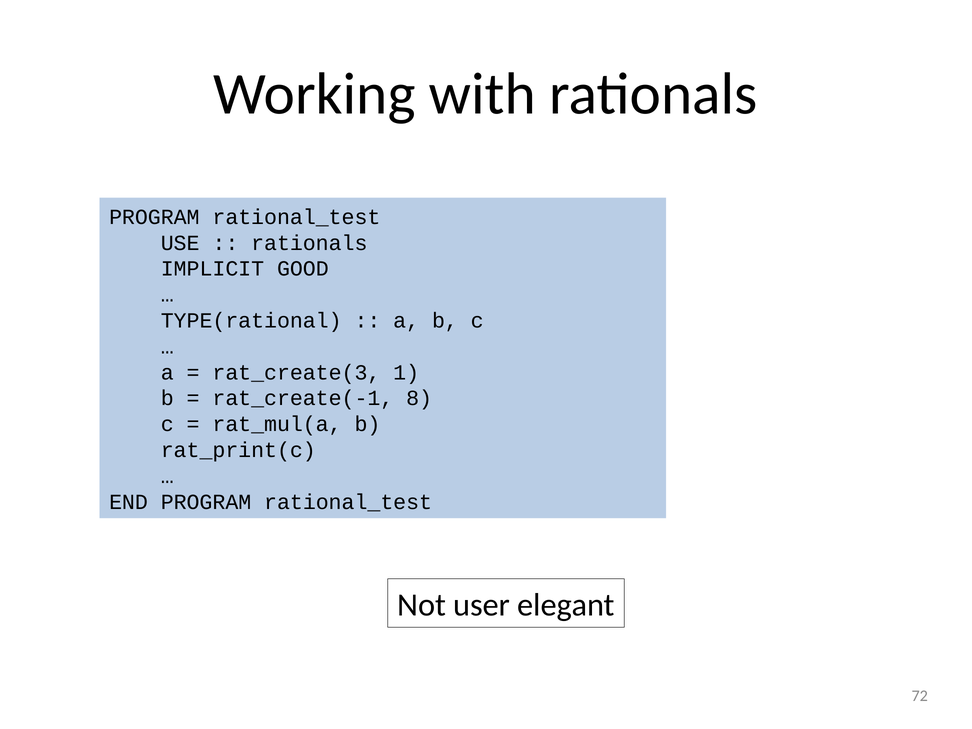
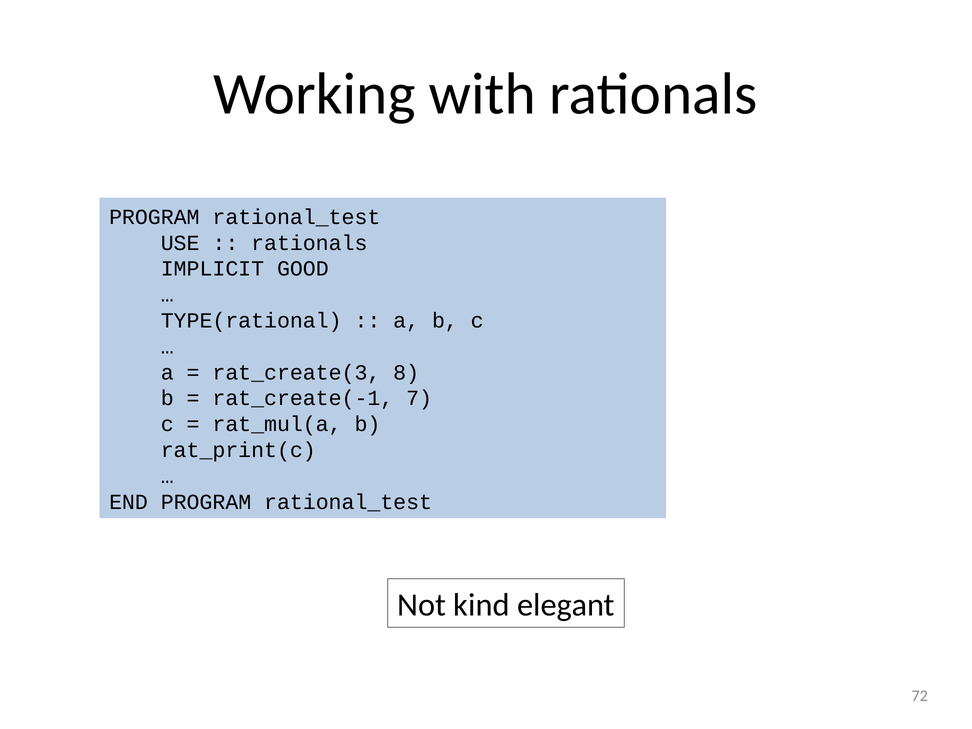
1: 1 -> 8
8: 8 -> 7
user: user -> kind
